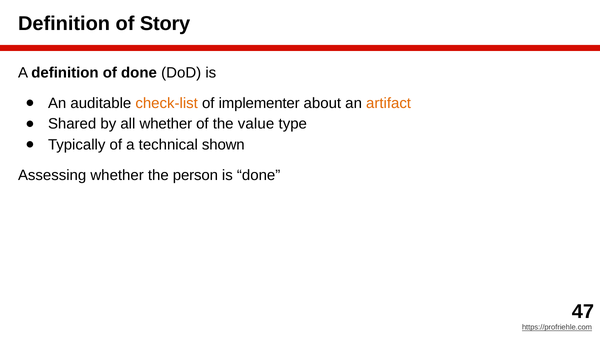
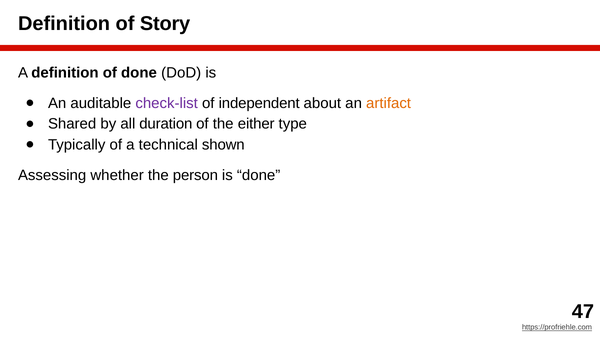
check-list colour: orange -> purple
implementer: implementer -> independent
all whether: whether -> duration
value: value -> either
